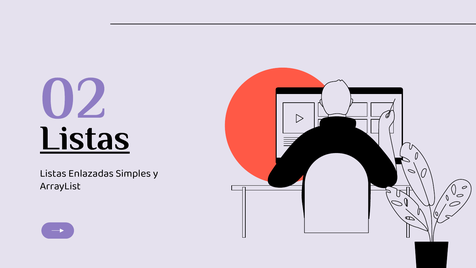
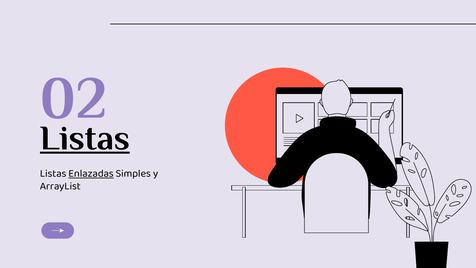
Enlazadas underline: none -> present
